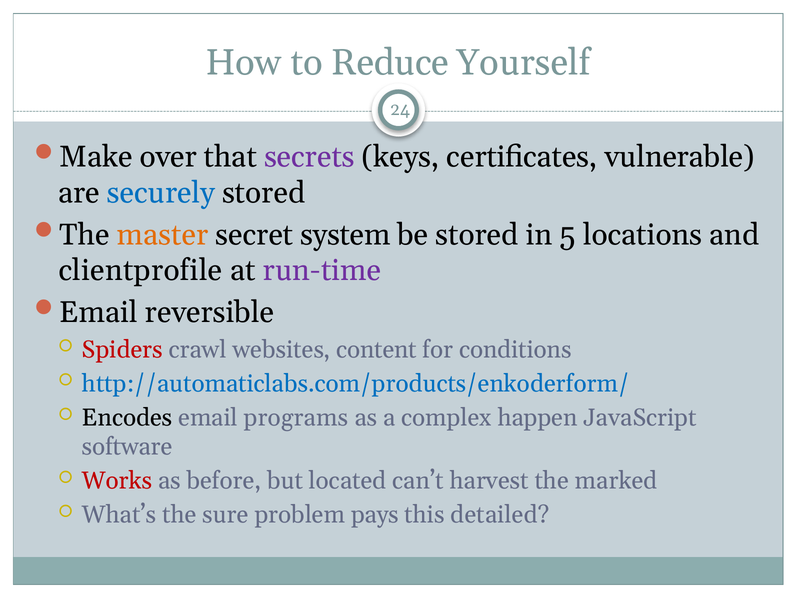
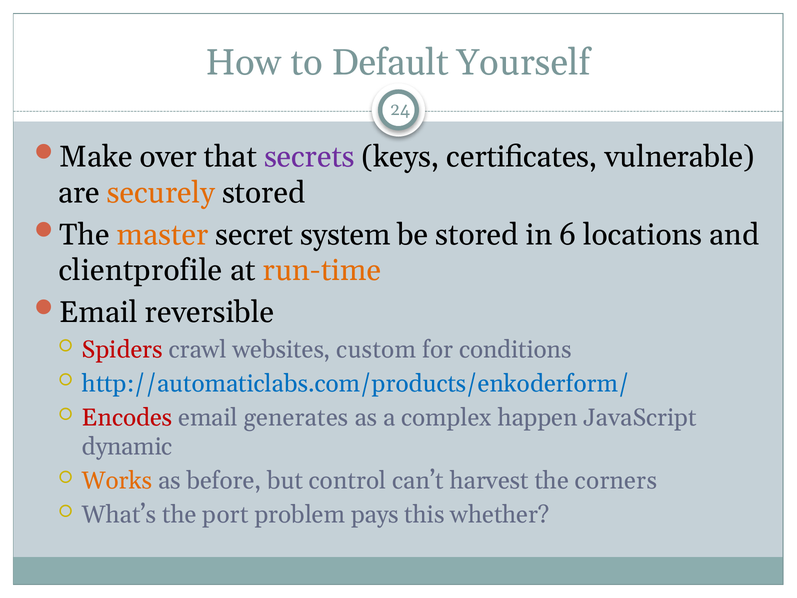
Reduce: Reduce -> Default
securely colour: blue -> orange
5: 5 -> 6
run-time colour: purple -> orange
content: content -> custom
Encodes colour: black -> red
programs: programs -> generates
software: software -> dynamic
Works colour: red -> orange
located: located -> control
marked: marked -> corners
sure: sure -> port
detailed: detailed -> whether
